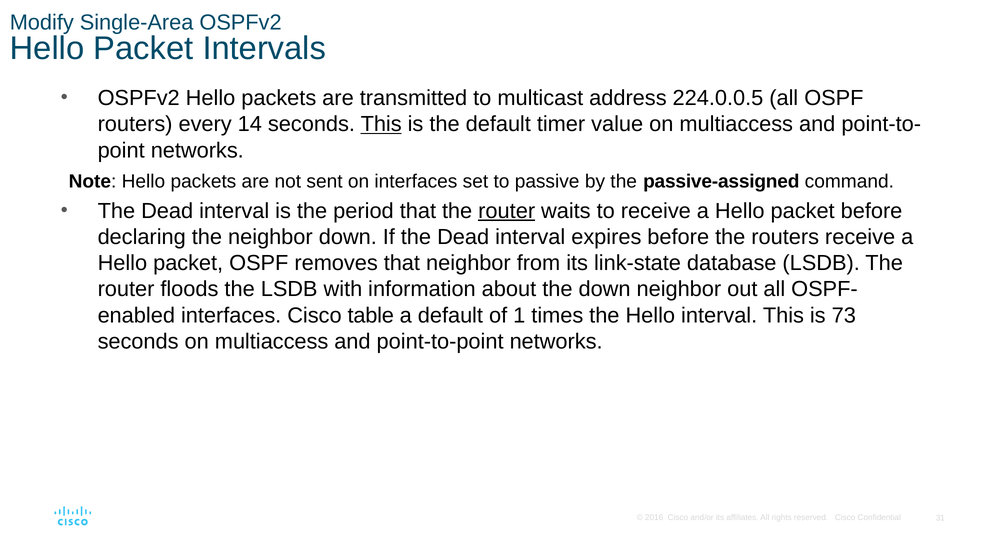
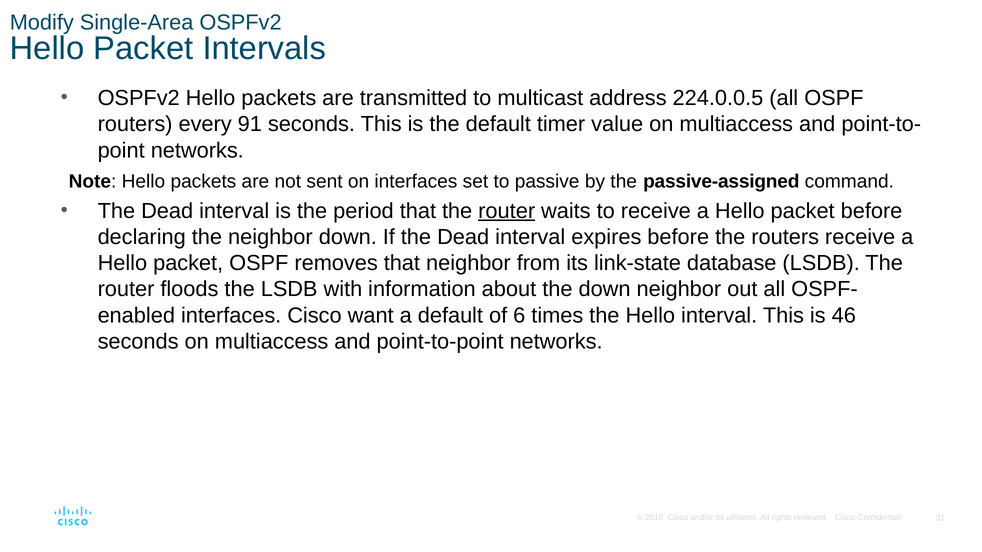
14: 14 -> 91
This at (381, 124) underline: present -> none
table: table -> want
1: 1 -> 6
73: 73 -> 46
